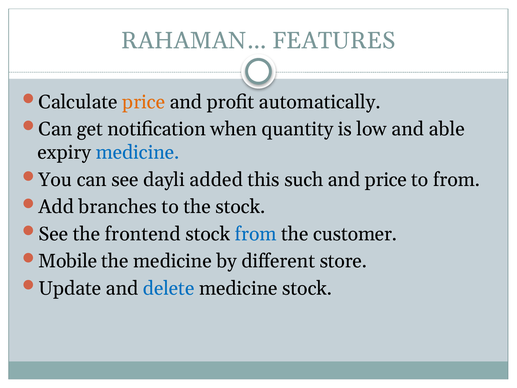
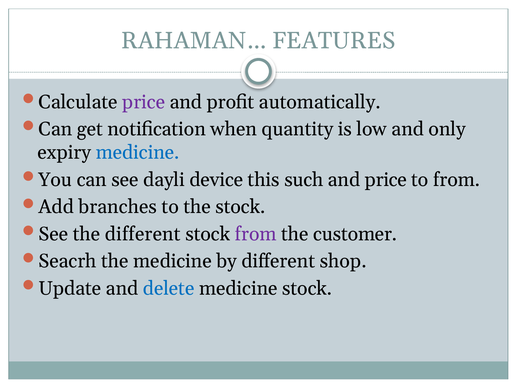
price at (144, 102) colour: orange -> purple
able: able -> only
added: added -> device
the frontend: frontend -> different
from at (256, 234) colour: blue -> purple
Mobile: Mobile -> Seacrh
store: store -> shop
